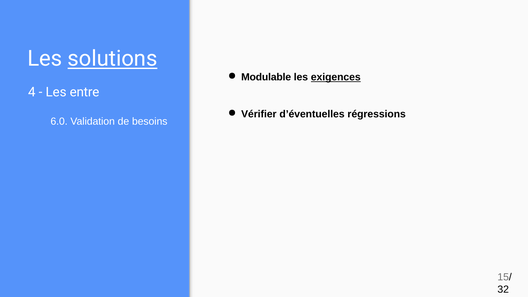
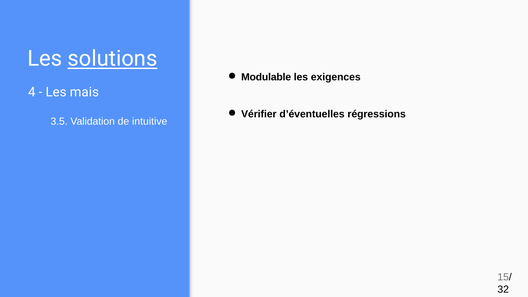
exigences underline: present -> none
entre: entre -> mais
6.0: 6.0 -> 3.5
besoins: besoins -> intuitive
